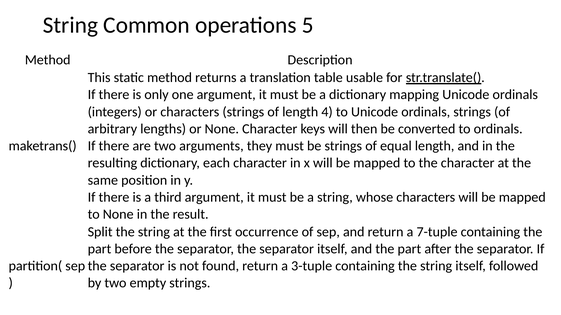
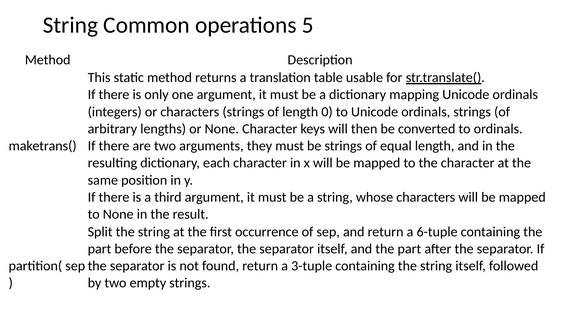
4: 4 -> 0
7-tuple: 7-tuple -> 6-tuple
